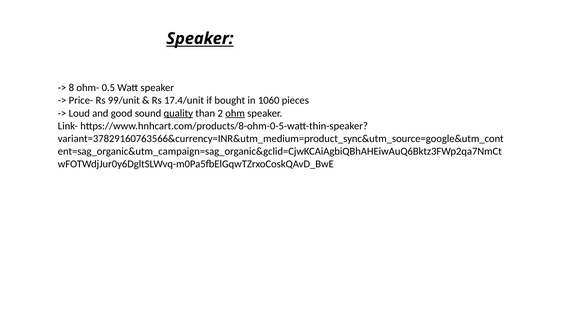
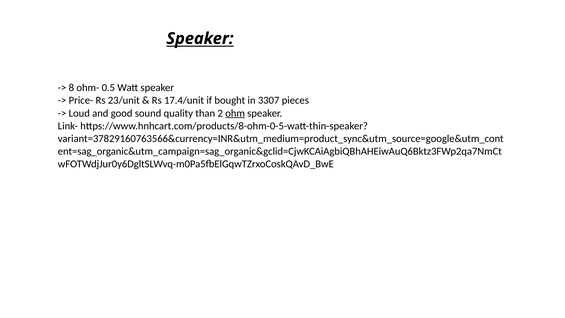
99/unit: 99/unit -> 23/unit
1060: 1060 -> 3307
quality underline: present -> none
